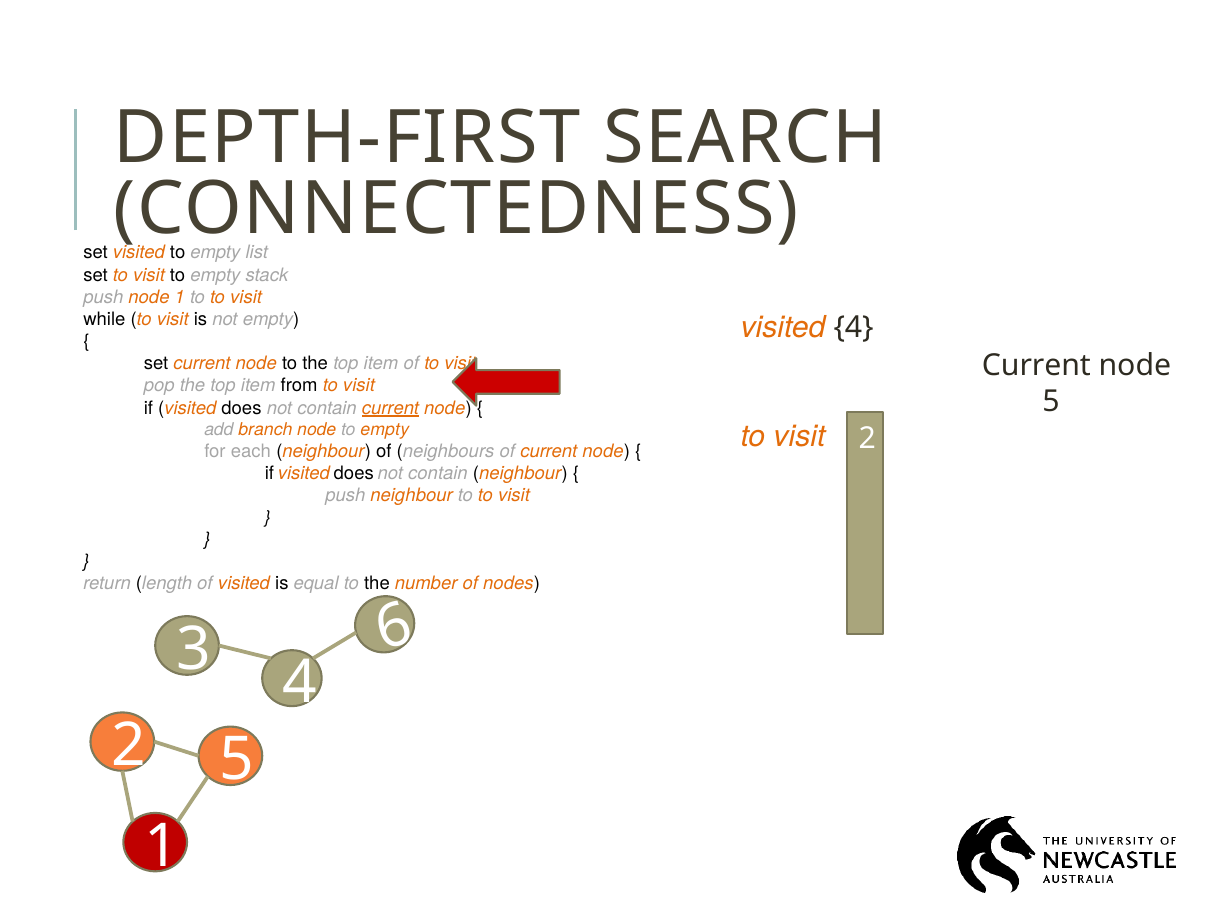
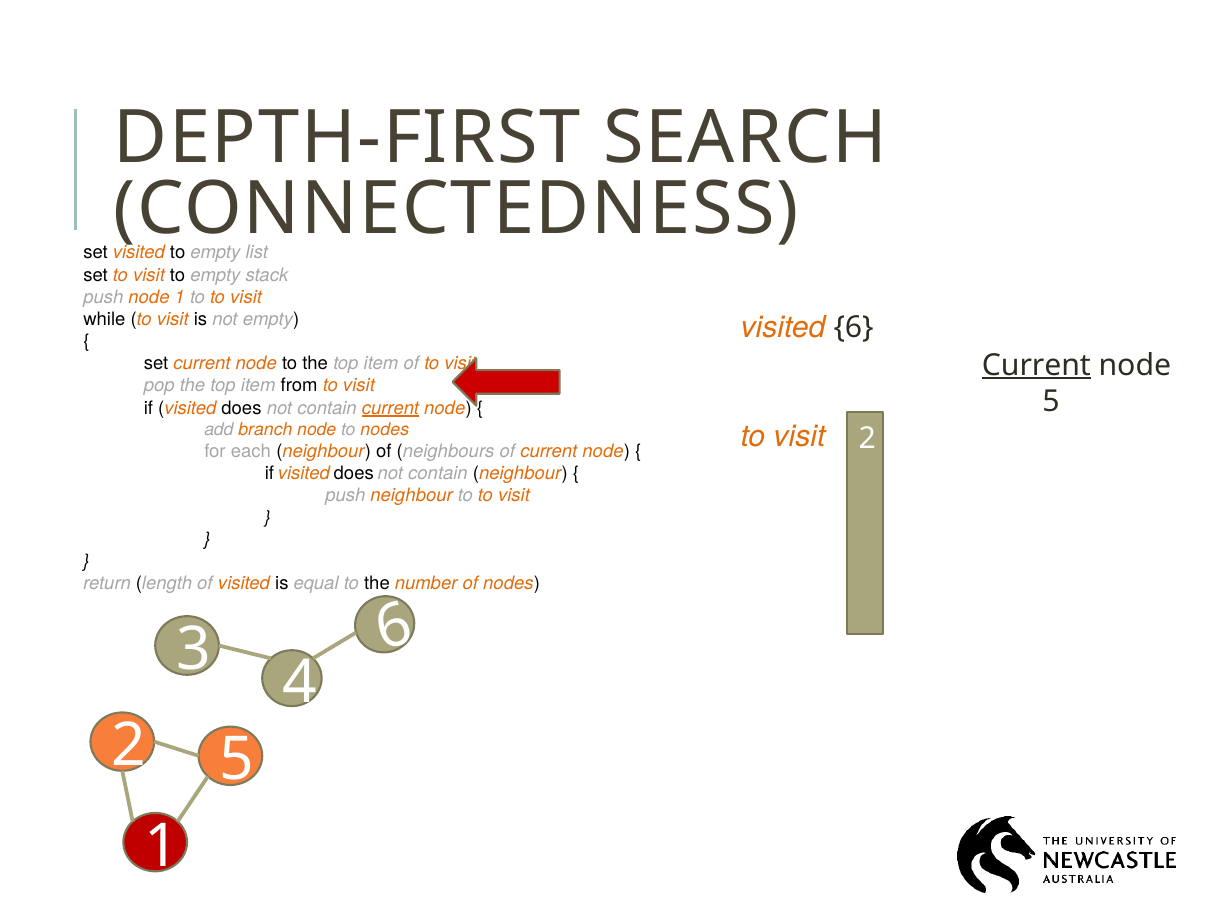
visited 4: 4 -> 6
Current at (1036, 366) underline: none -> present
node to empty: empty -> nodes
